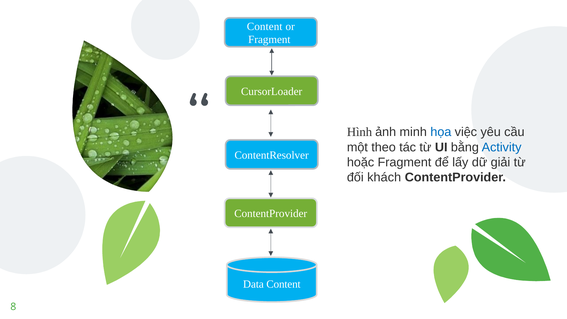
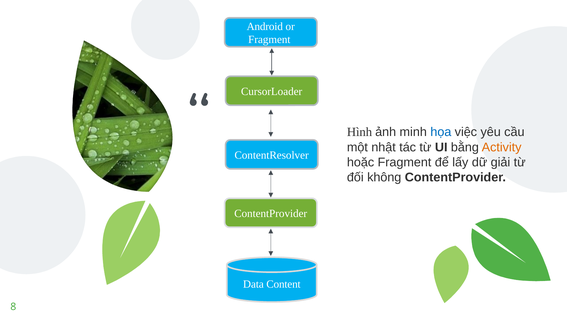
Content at (265, 26): Content -> Android
theo: theo -> nhật
Activity colour: blue -> orange
khách: khách -> không
